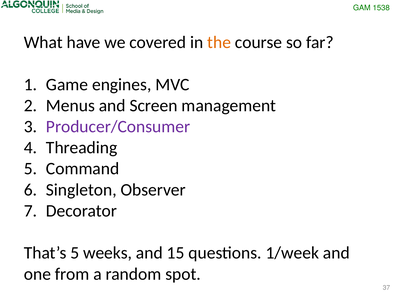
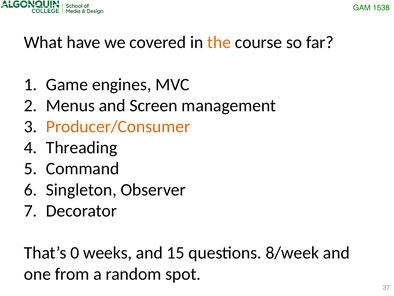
Producer/Consumer colour: purple -> orange
That’s 5: 5 -> 0
1/week: 1/week -> 8/week
